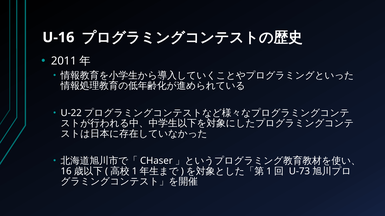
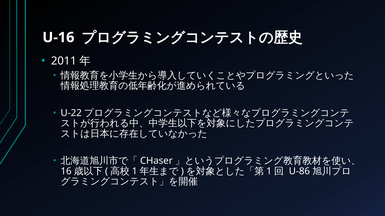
U-73: U-73 -> U-86
